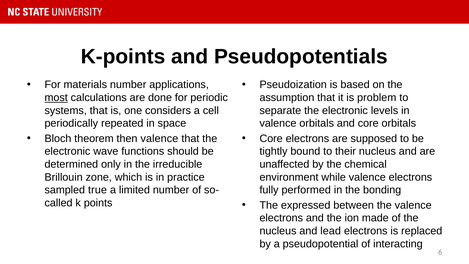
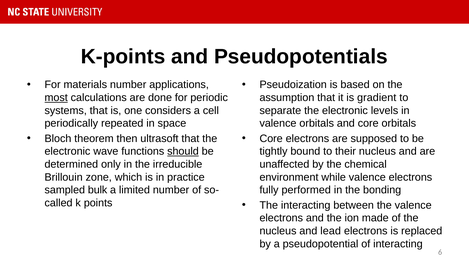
problem: problem -> gradient
then valence: valence -> ultrasoft
should underline: none -> present
true: true -> bulk
The expressed: expressed -> interacting
